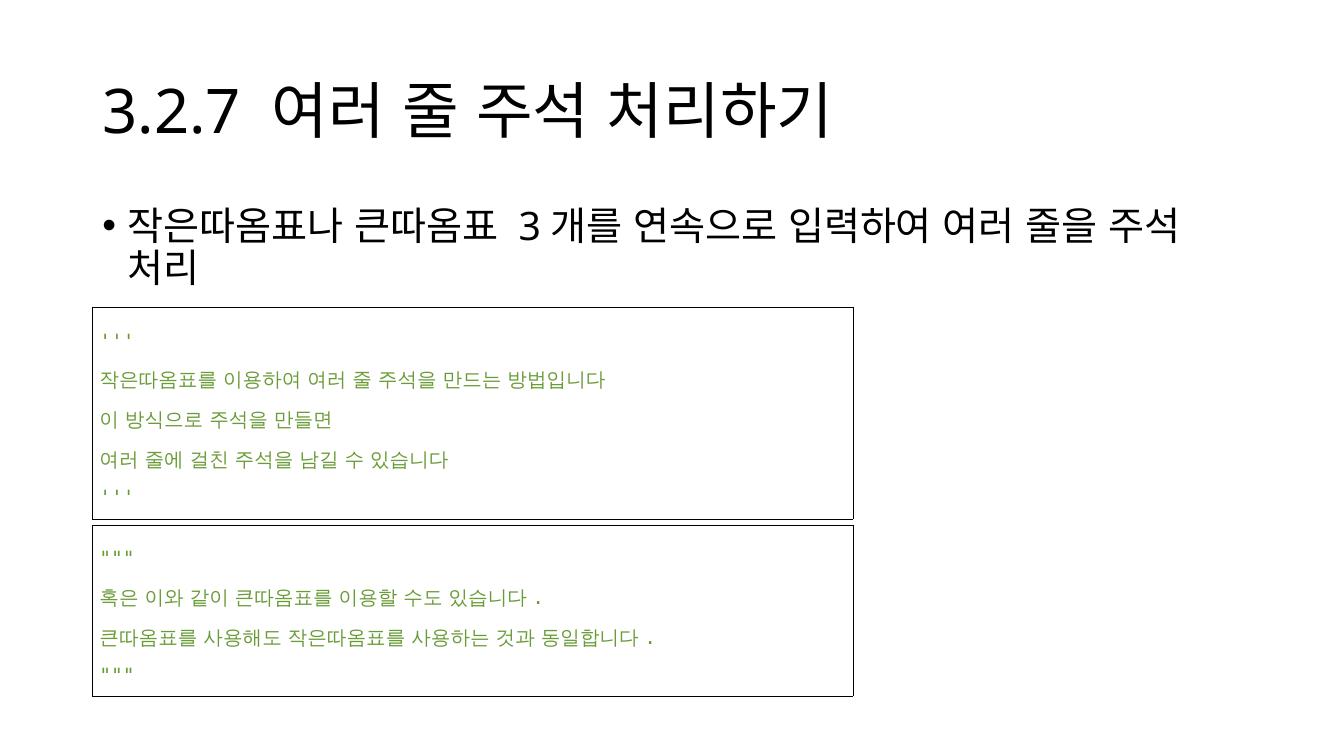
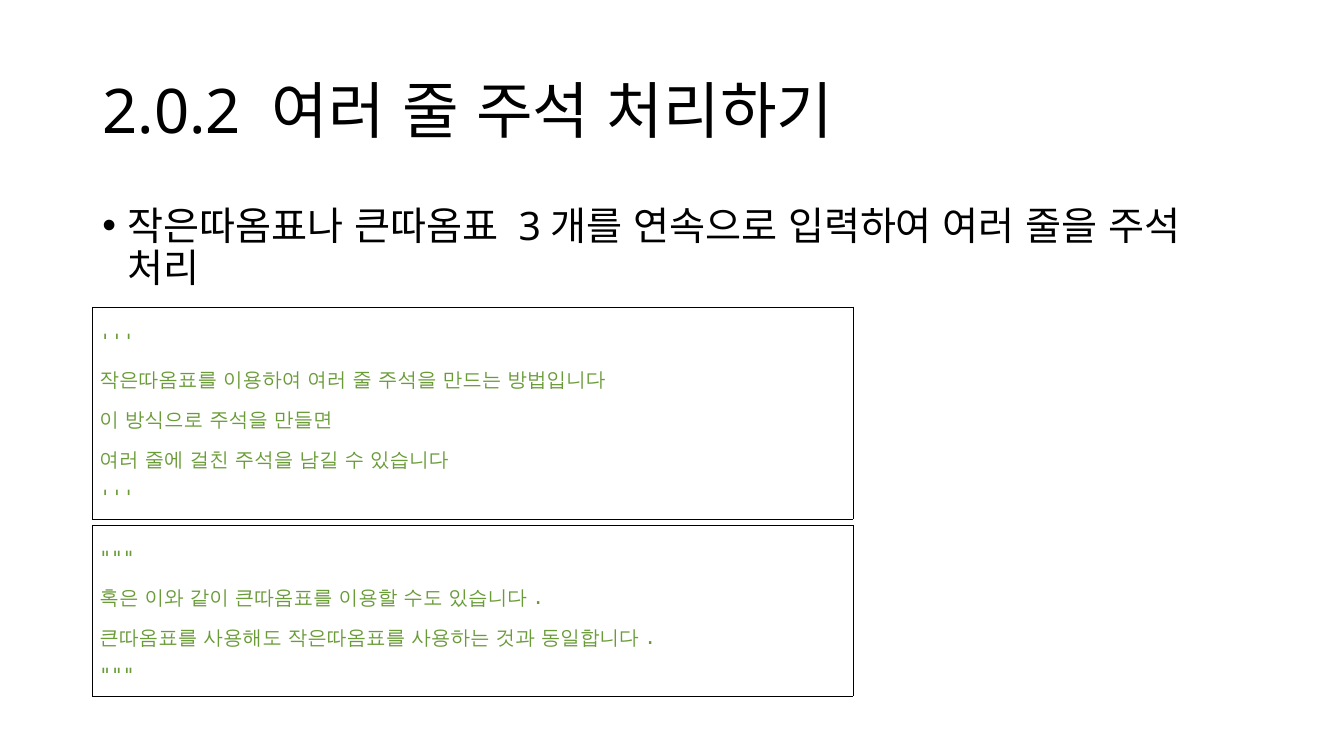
3.2.7: 3.2.7 -> 2.0.2
